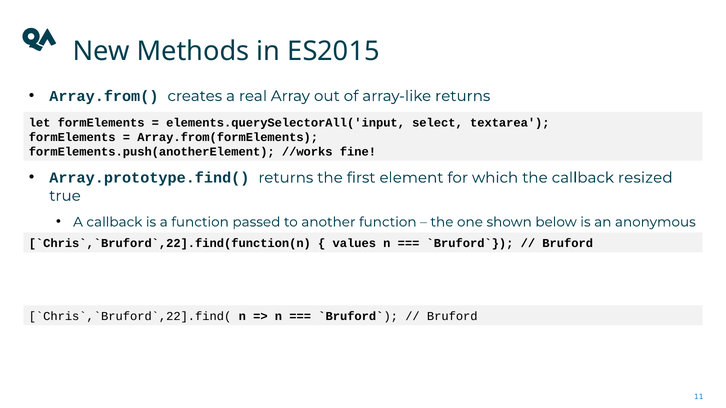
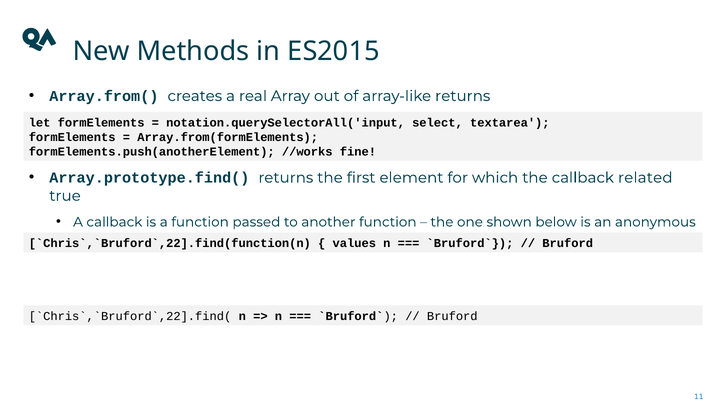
elements.querySelectorAll('input: elements.querySelectorAll('input -> notation.querySelectorAll('input
resized: resized -> related
